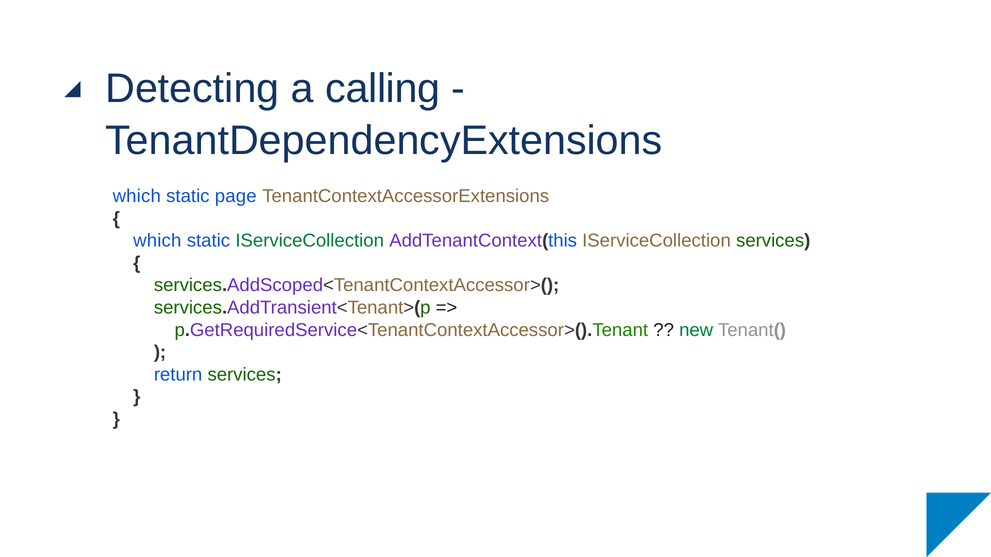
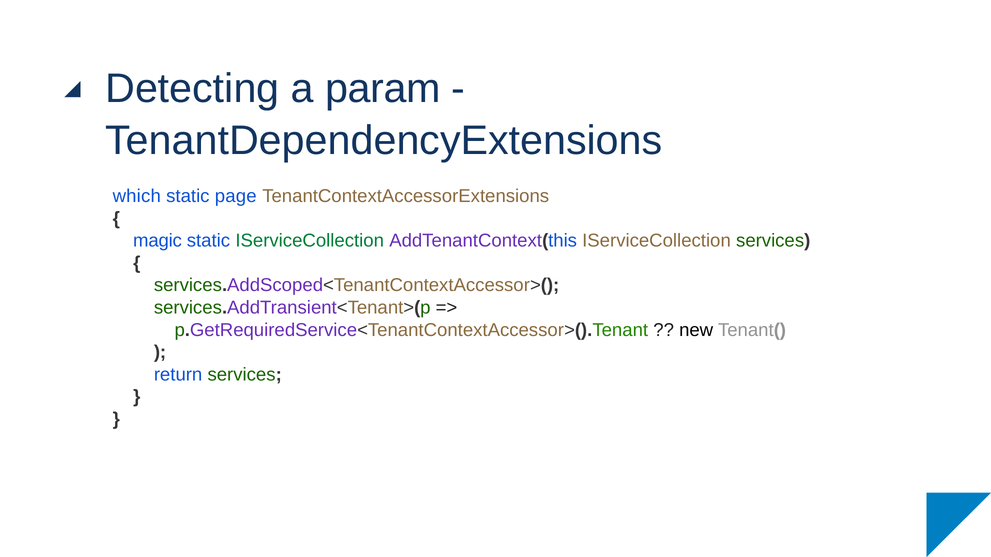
calling: calling -> param
which at (157, 241): which -> magic
new colour: green -> black
